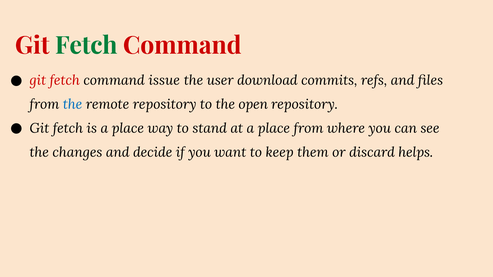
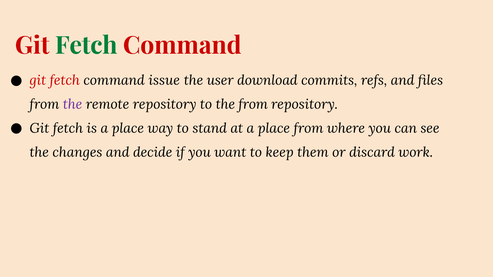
the at (73, 104) colour: blue -> purple
the open: open -> from
helps: helps -> work
